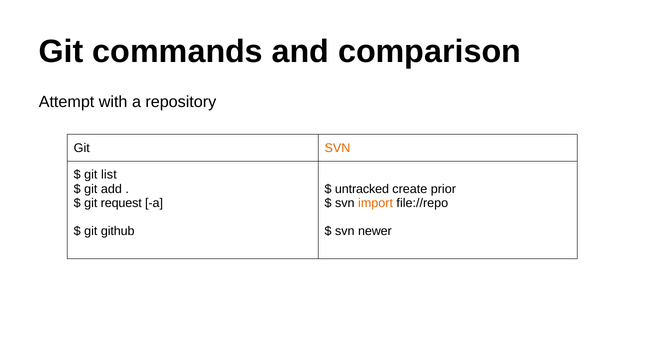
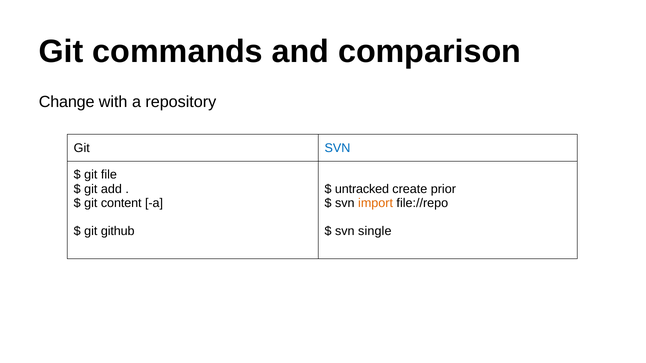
Attempt: Attempt -> Change
SVN at (337, 148) colour: orange -> blue
list: list -> file
request: request -> content
newer: newer -> single
